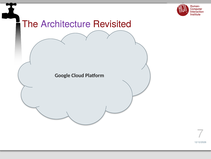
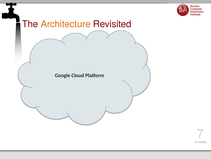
Architecture colour: purple -> orange
